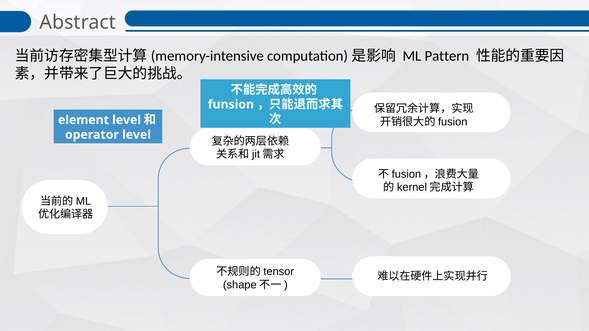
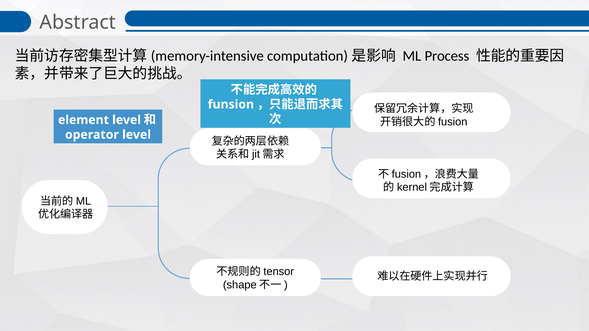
Pattern: Pattern -> Process
